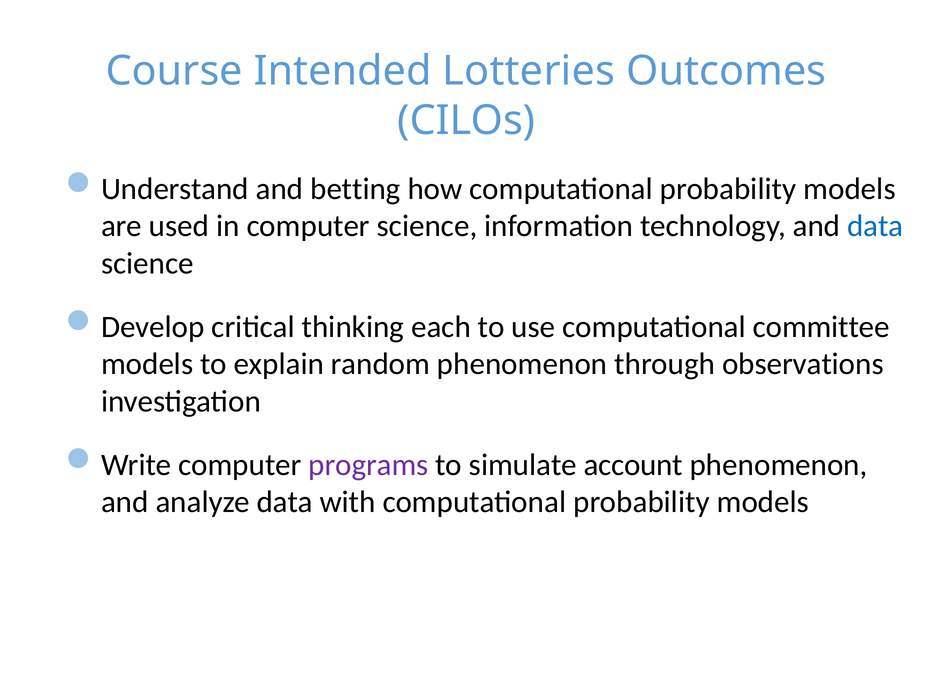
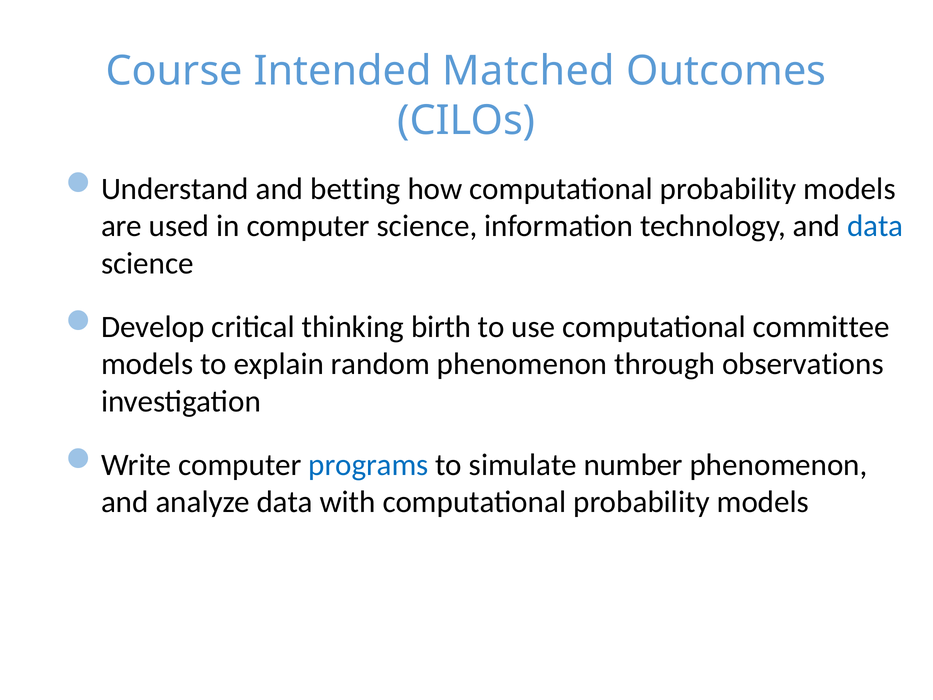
Lotteries: Lotteries -> Matched
each: each -> birth
programs colour: purple -> blue
account: account -> number
